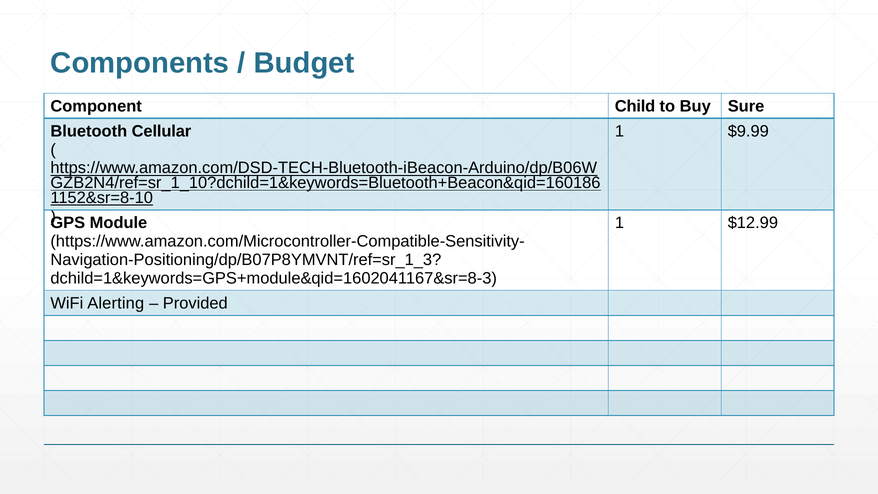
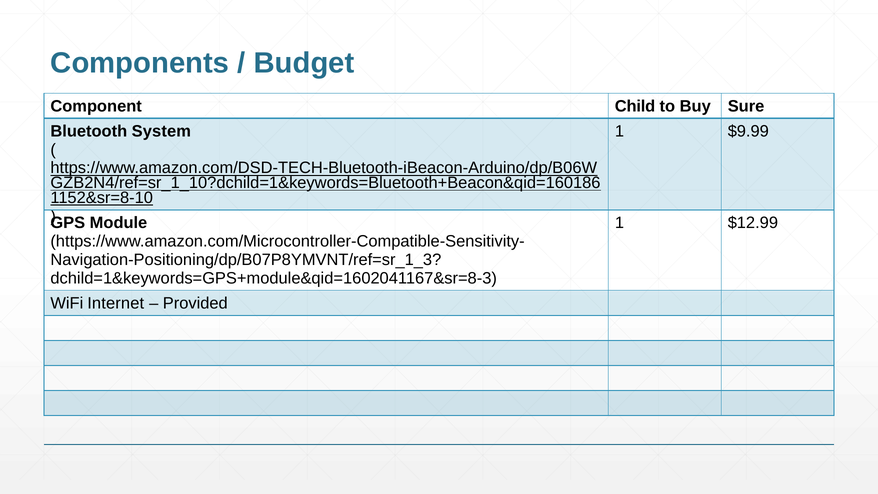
Cellular: Cellular -> System
Alerting: Alerting -> Internet
